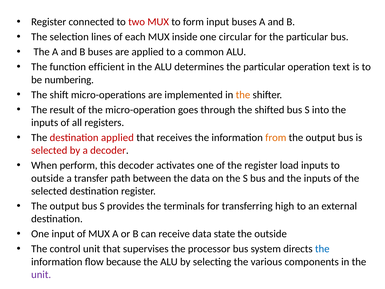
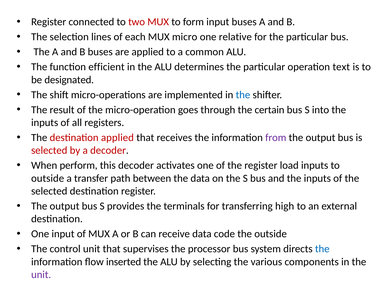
inside: inside -> micro
circular: circular -> relative
numbering: numbering -> designated
the at (243, 95) colour: orange -> blue
shifted: shifted -> certain
from colour: orange -> purple
state: state -> code
because: because -> inserted
